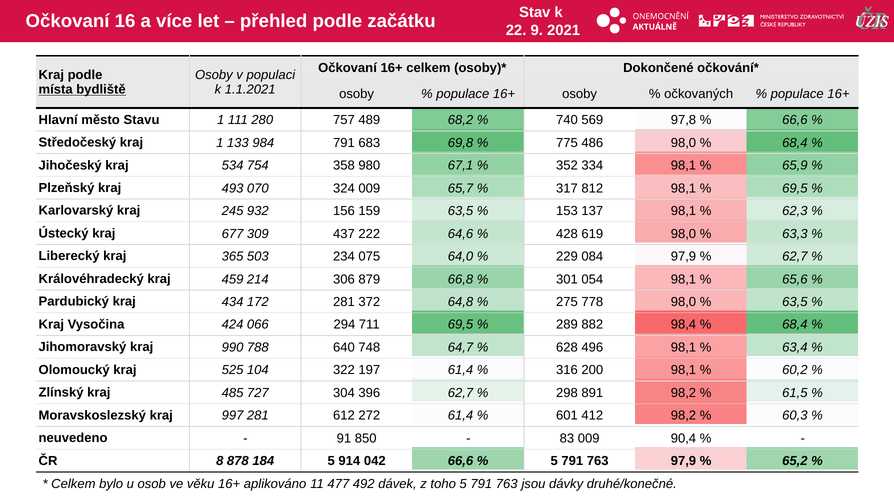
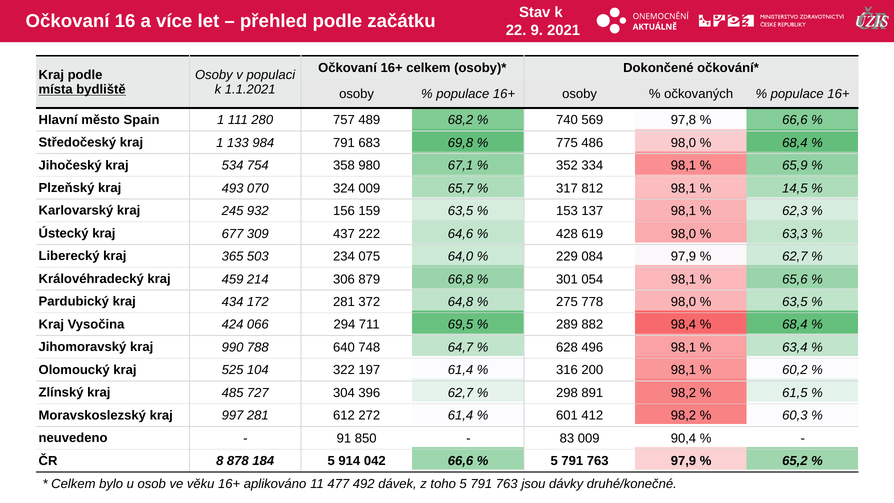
Stavu: Stavu -> Spain
69,5 at (795, 188): 69,5 -> 14,5
